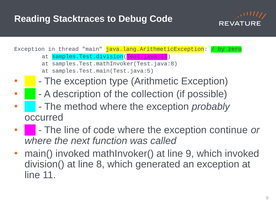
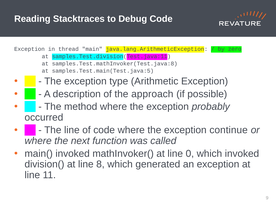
collection: collection -> approach
line 9: 9 -> 0
